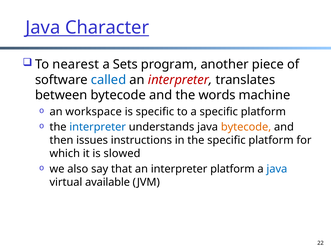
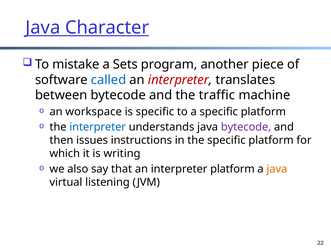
nearest: nearest -> mistake
words: words -> traffic
bytecode at (246, 127) colour: orange -> purple
slowed: slowed -> writing
java at (277, 169) colour: blue -> orange
available: available -> listening
